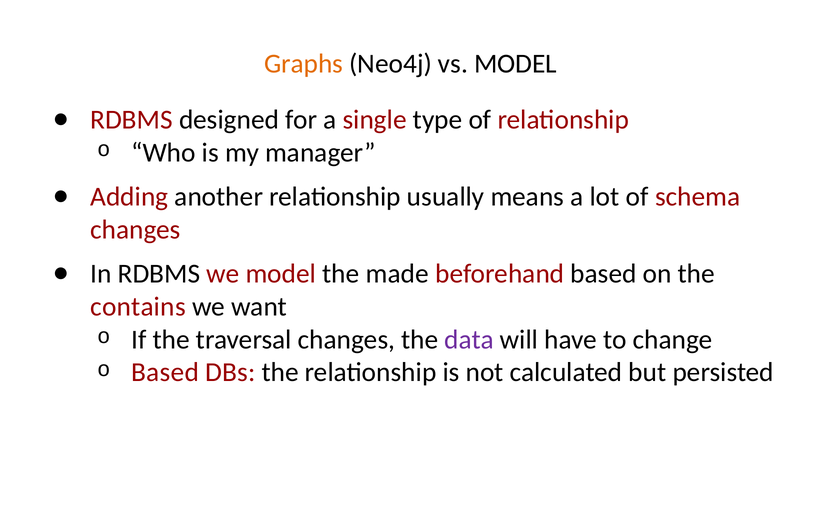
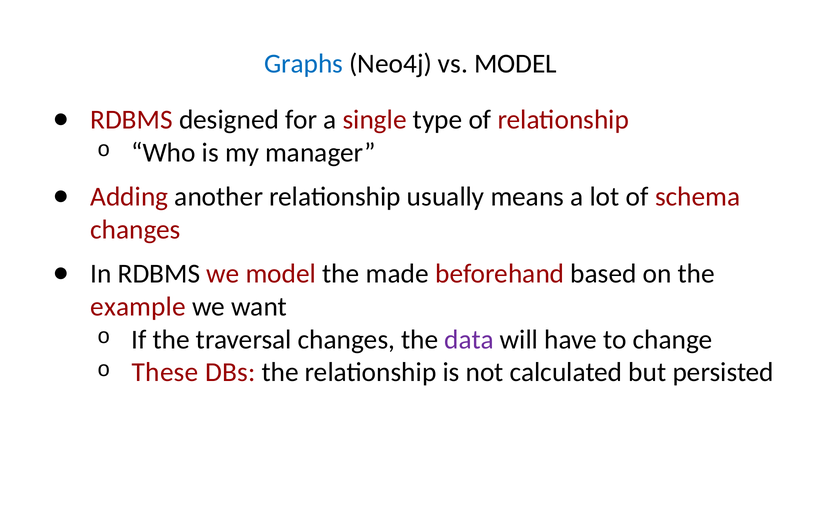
Graphs colour: orange -> blue
contains: contains -> example
Based at (165, 372): Based -> These
